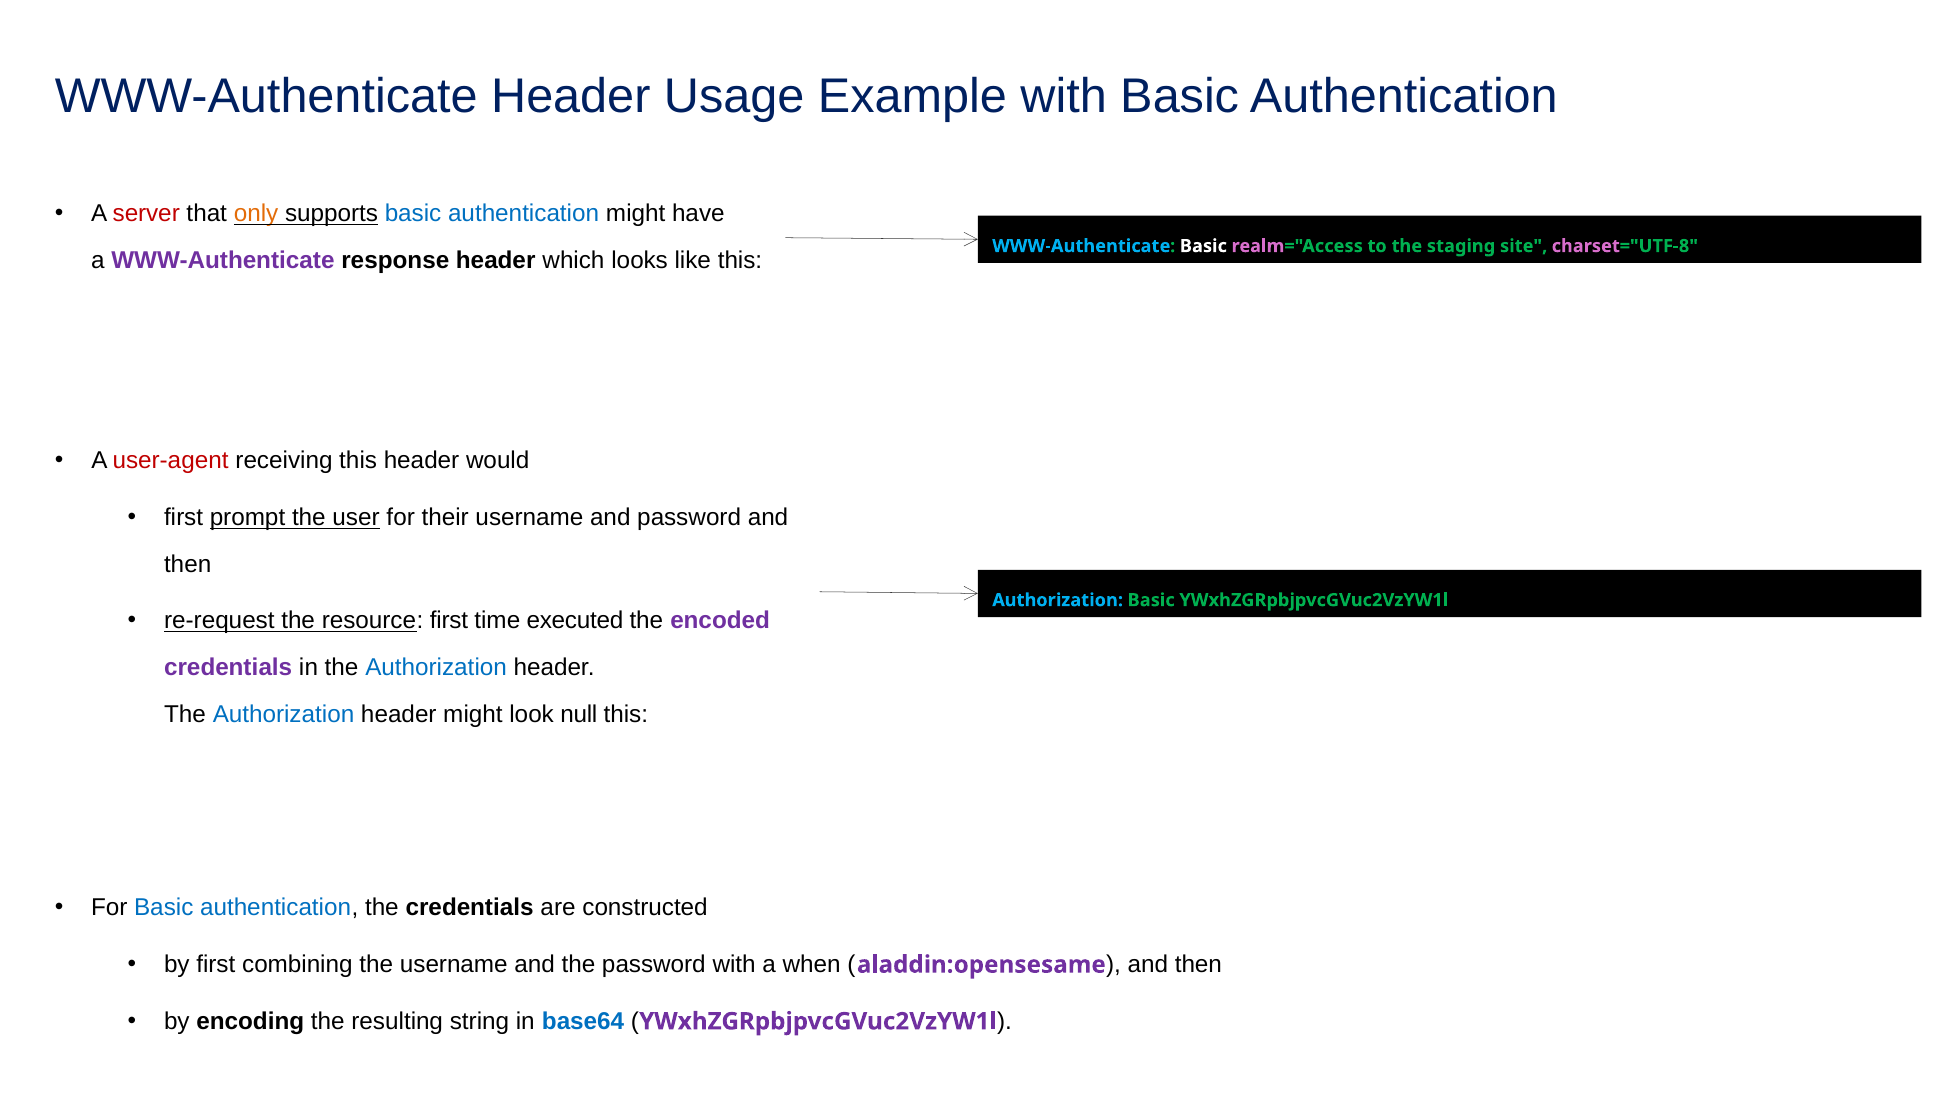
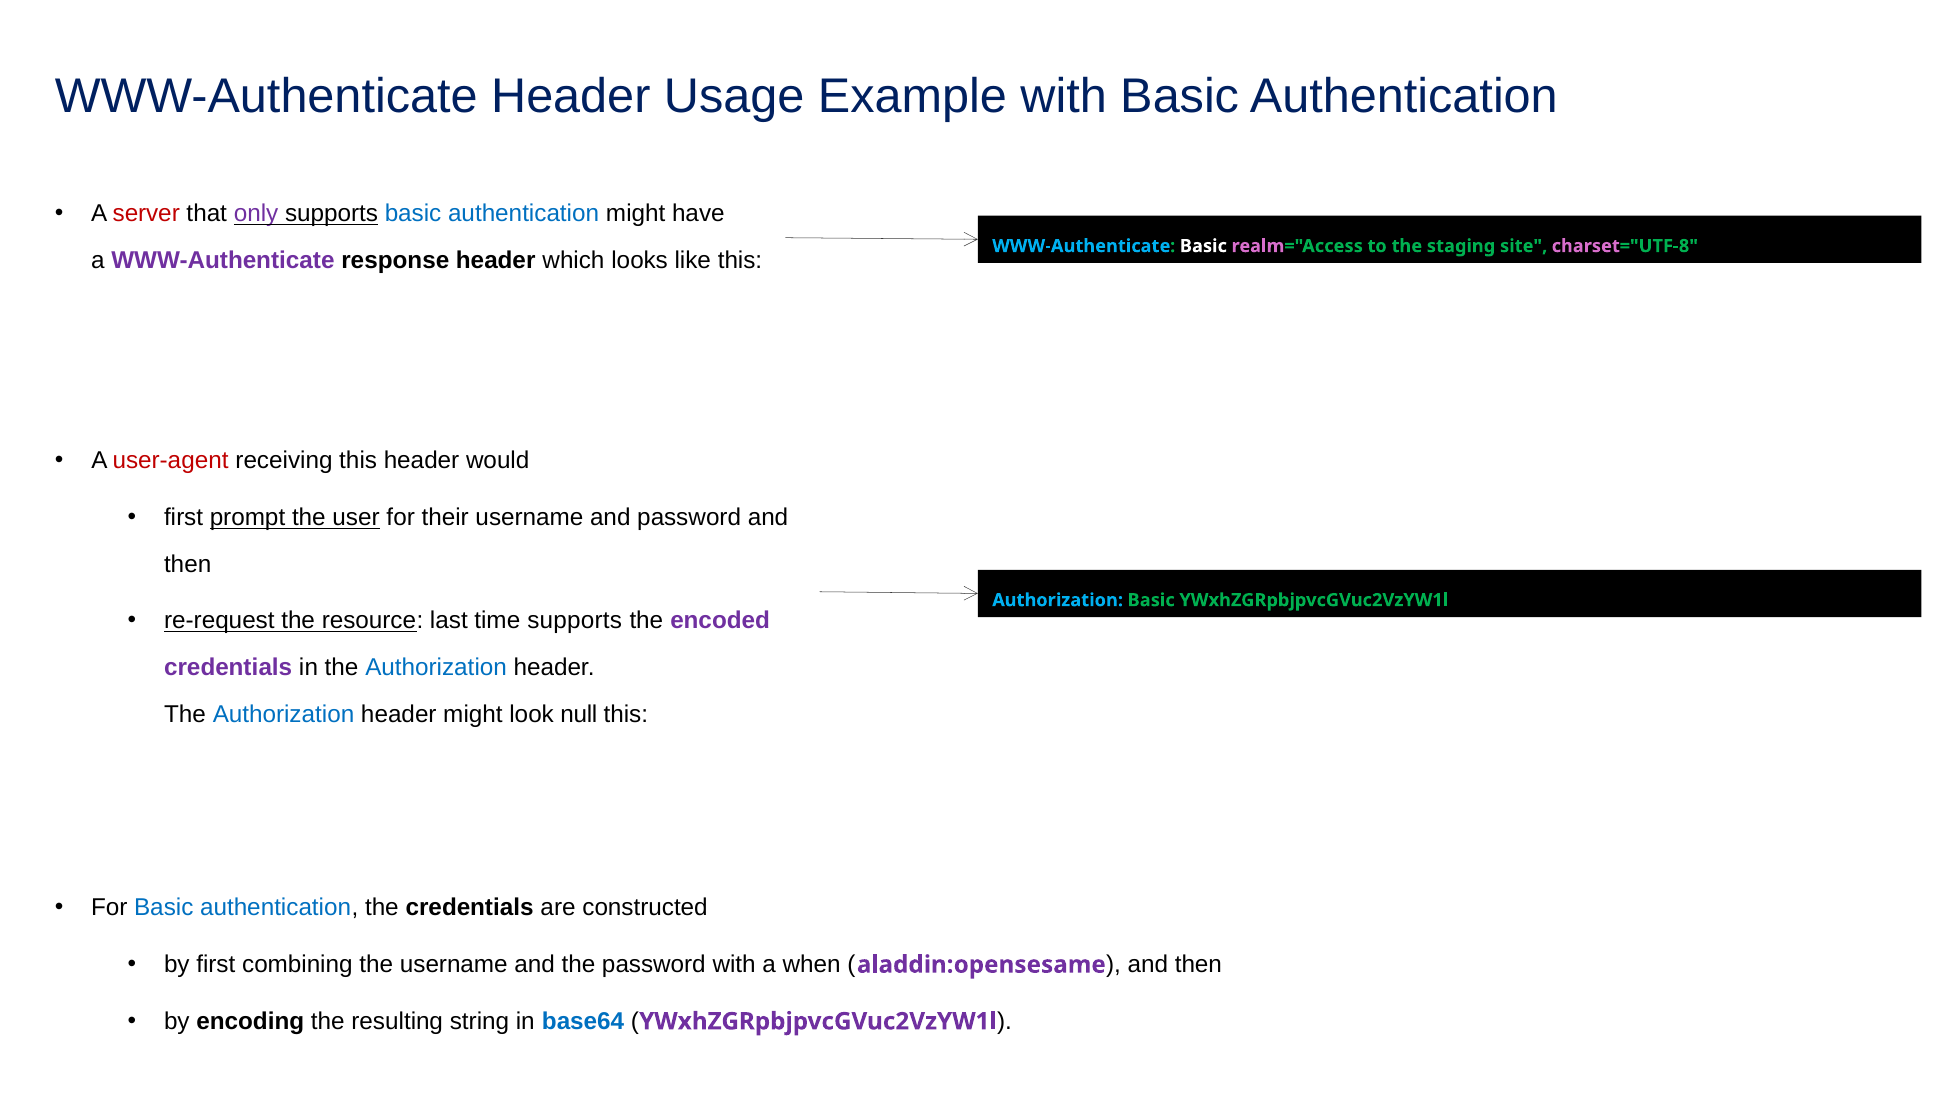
only colour: orange -> purple
resource first: first -> last
time executed: executed -> supports
